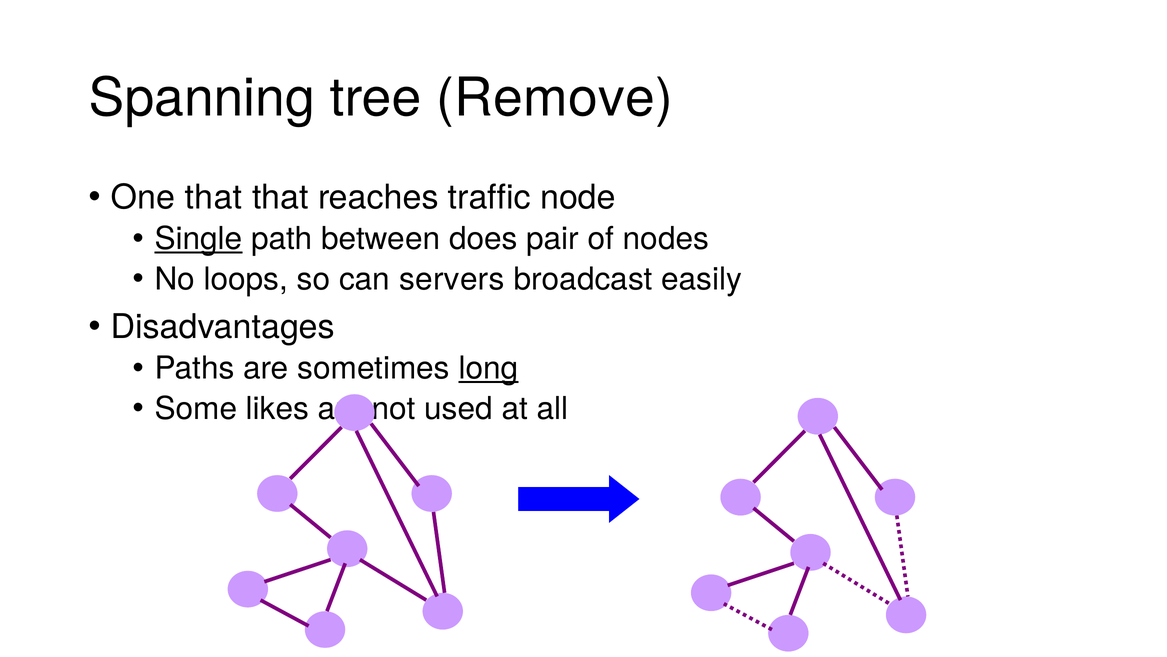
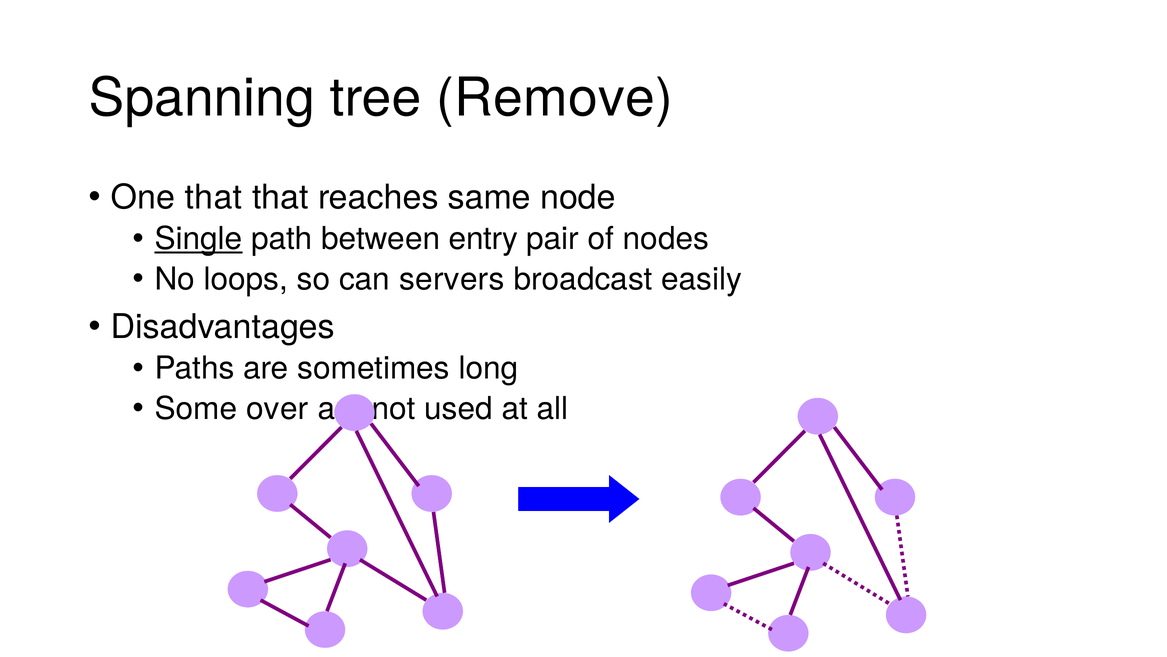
traffic: traffic -> same
does: does -> entry
long underline: present -> none
likes: likes -> over
